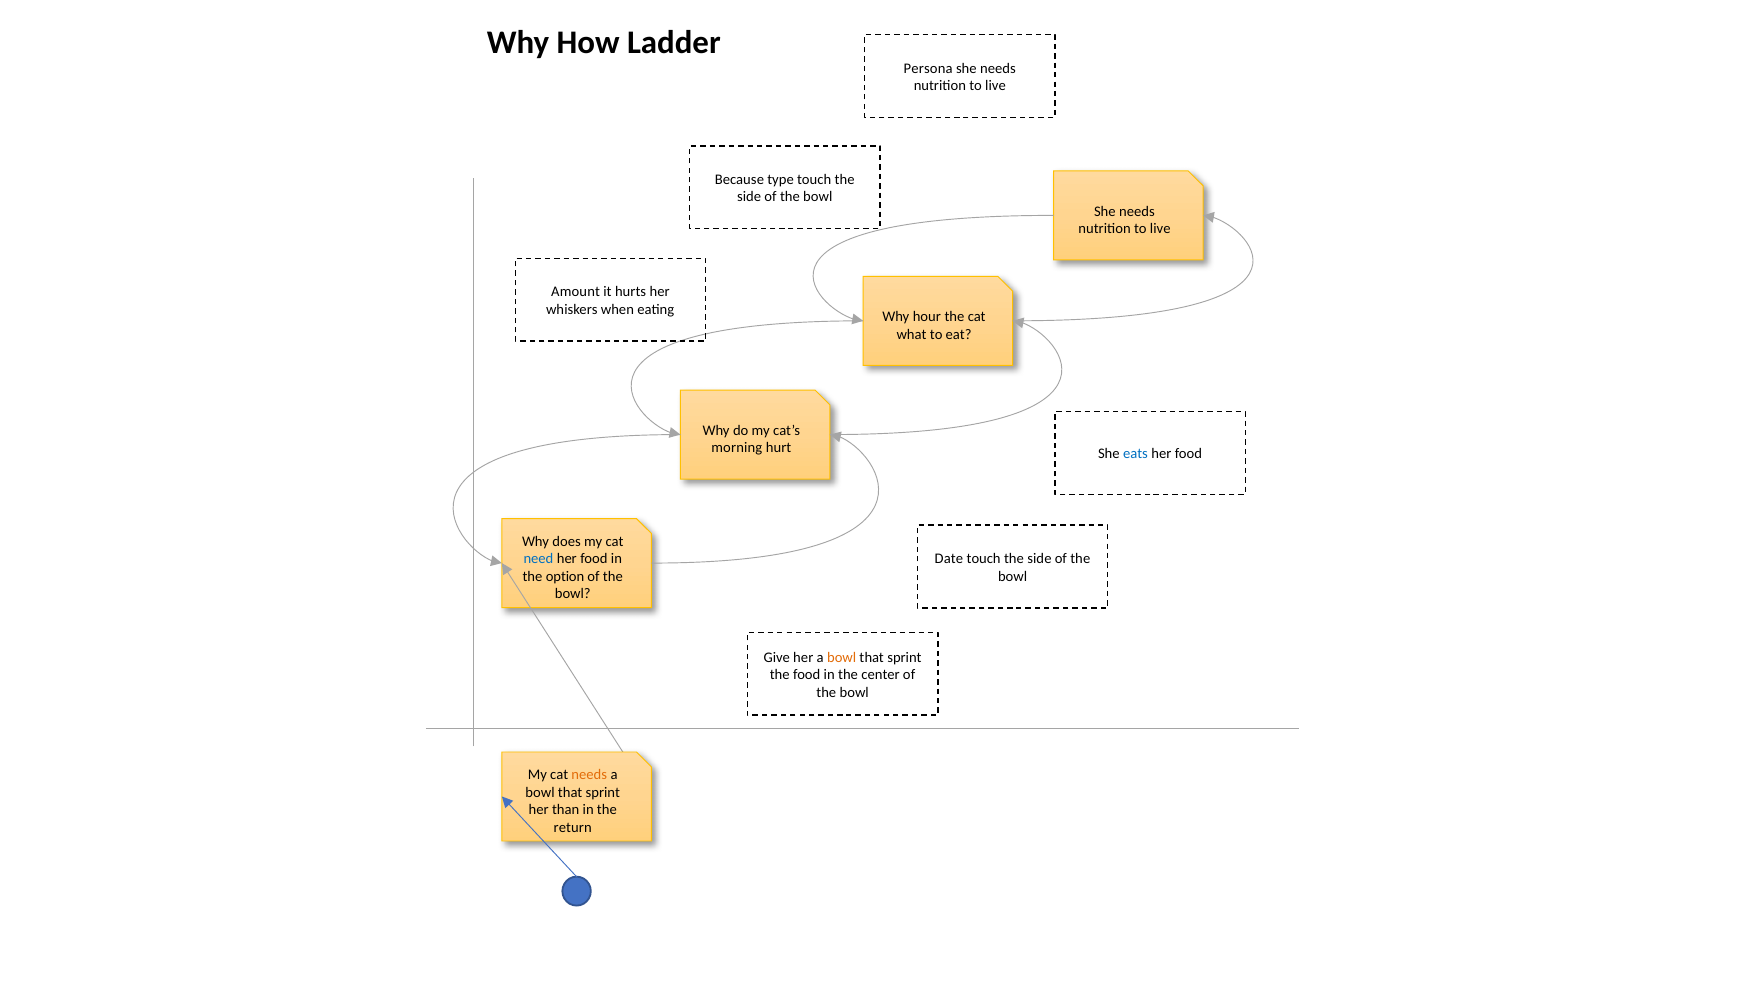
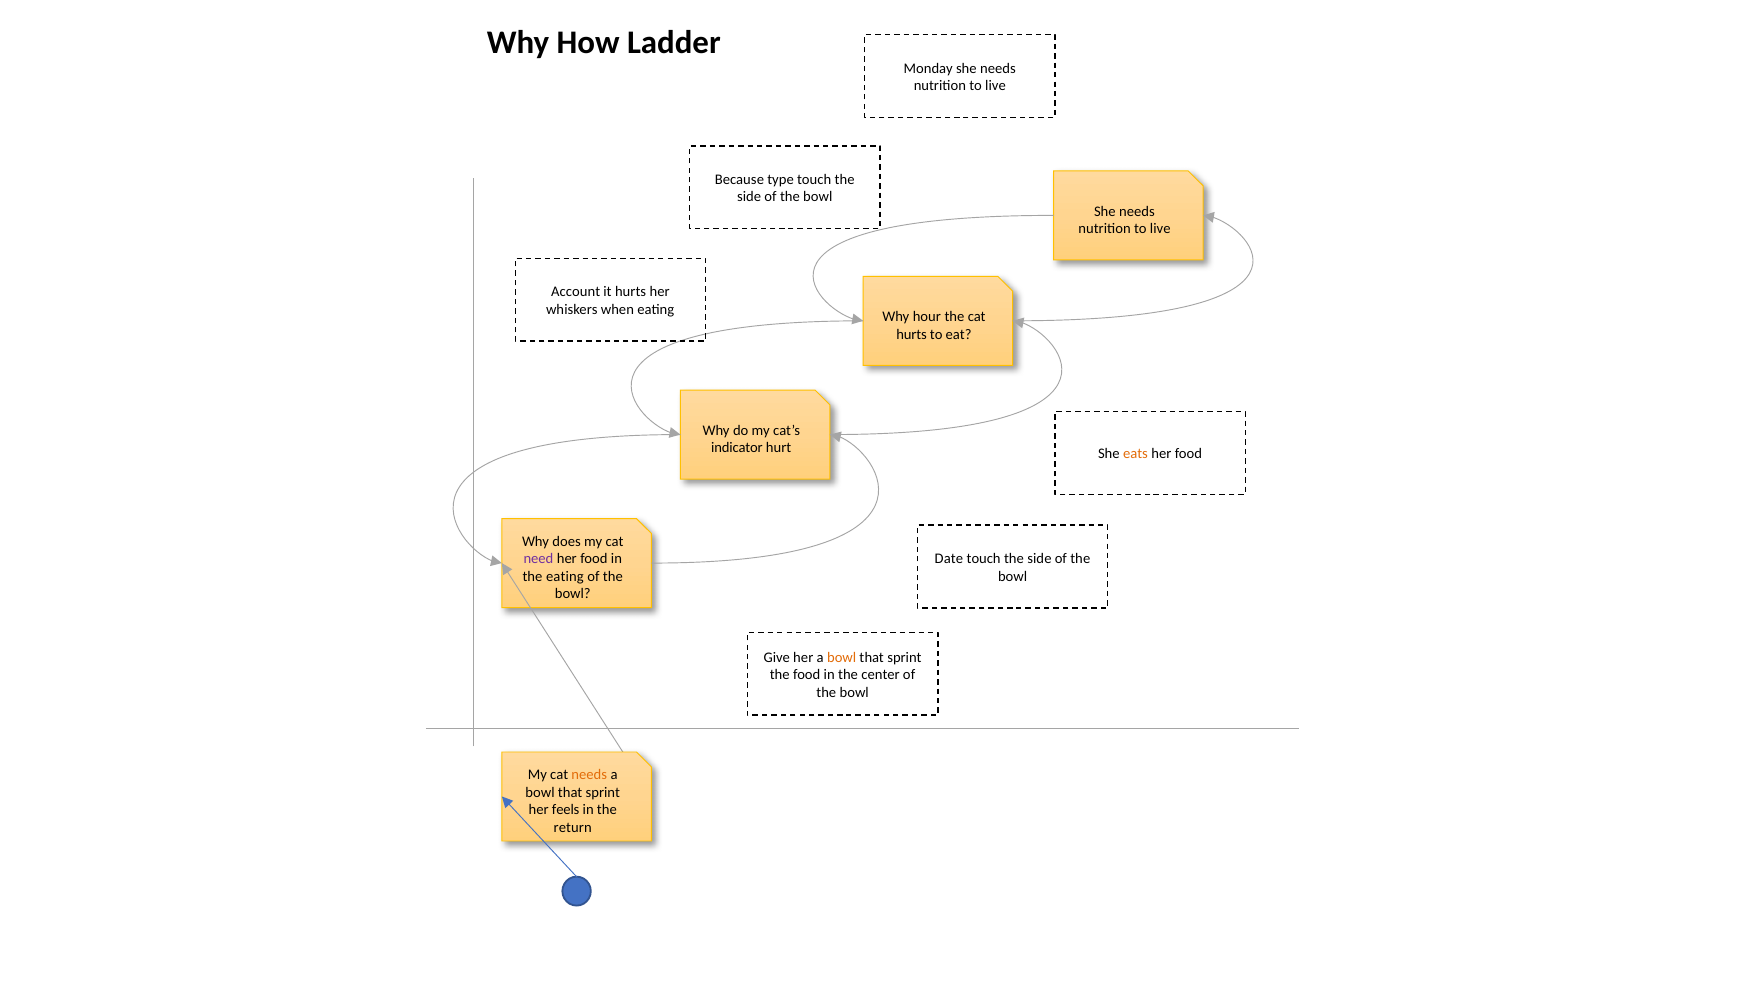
Persona: Persona -> Monday
Amount: Amount -> Account
what at (912, 334): what -> hurts
morning: morning -> indicator
eats colour: blue -> orange
need colour: blue -> purple
the option: option -> eating
than: than -> feels
